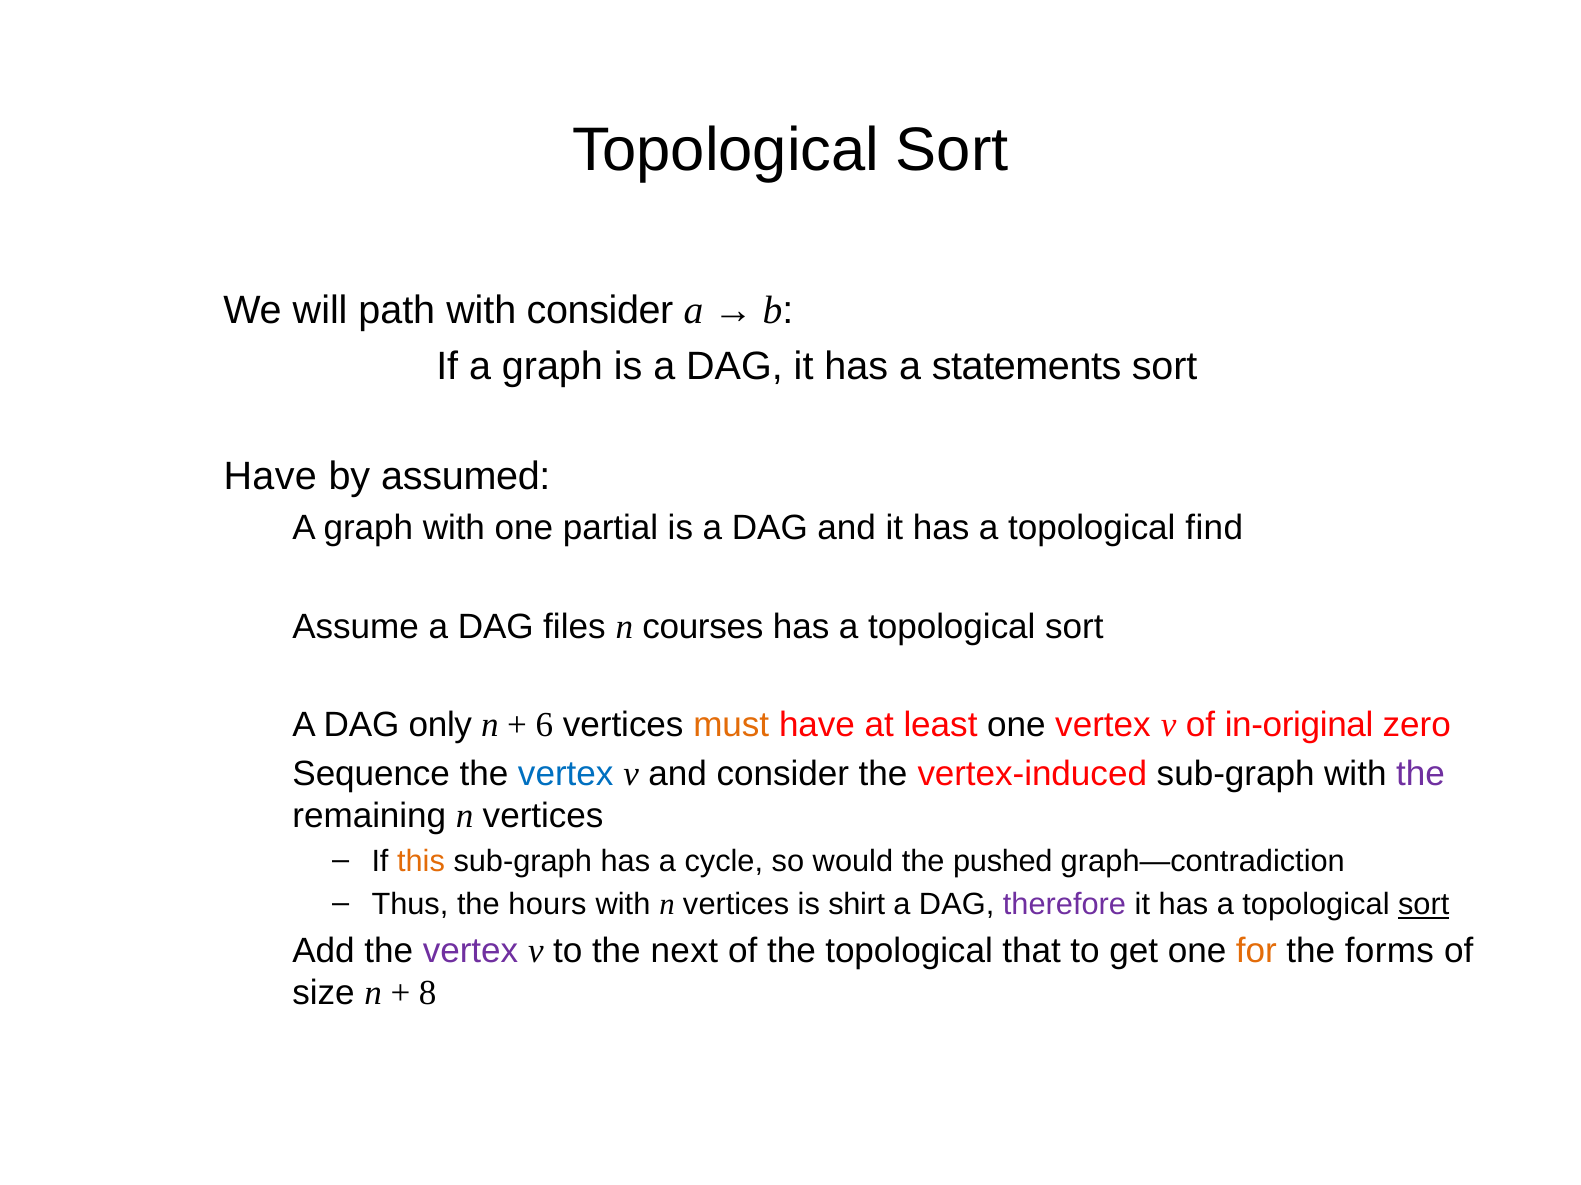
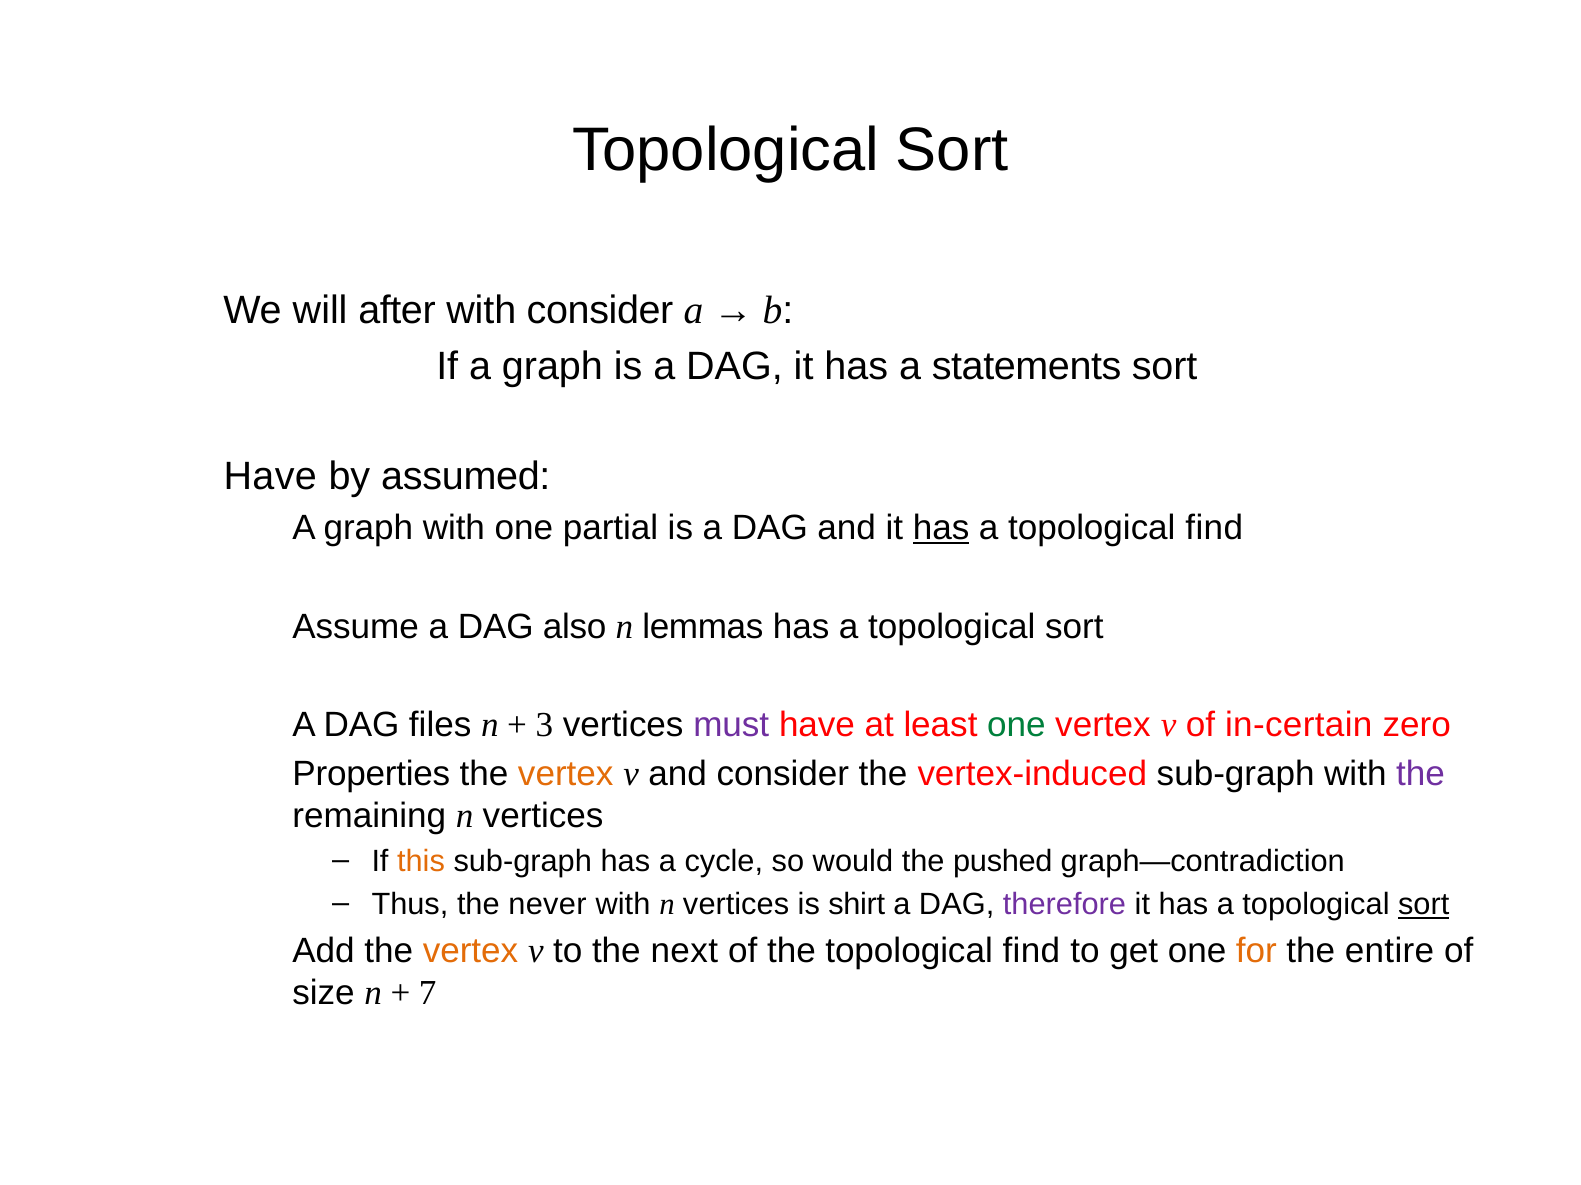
path: path -> after
has at (941, 529) underline: none -> present
files: files -> also
courses: courses -> lemmas
only: only -> files
6: 6 -> 3
must colour: orange -> purple
one at (1016, 725) colour: black -> green
in-original: in-original -> in-certain
Sequence: Sequence -> Properties
vertex at (566, 774) colour: blue -> orange
hours: hours -> never
vertex at (471, 952) colour: purple -> orange
the topological that: that -> find
forms: forms -> entire
8: 8 -> 7
